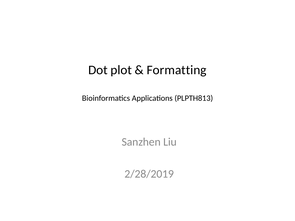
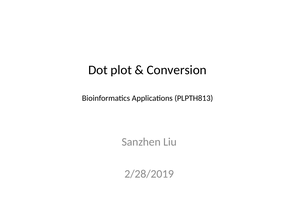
Formatting: Formatting -> Conversion
